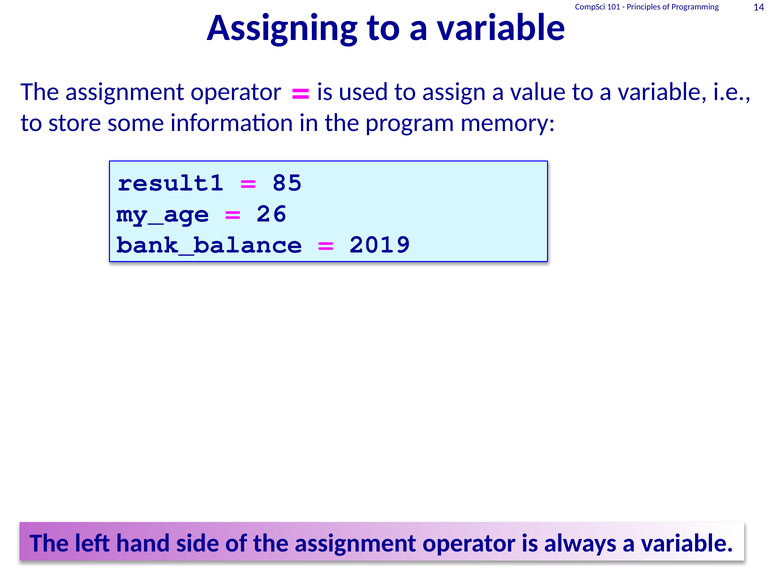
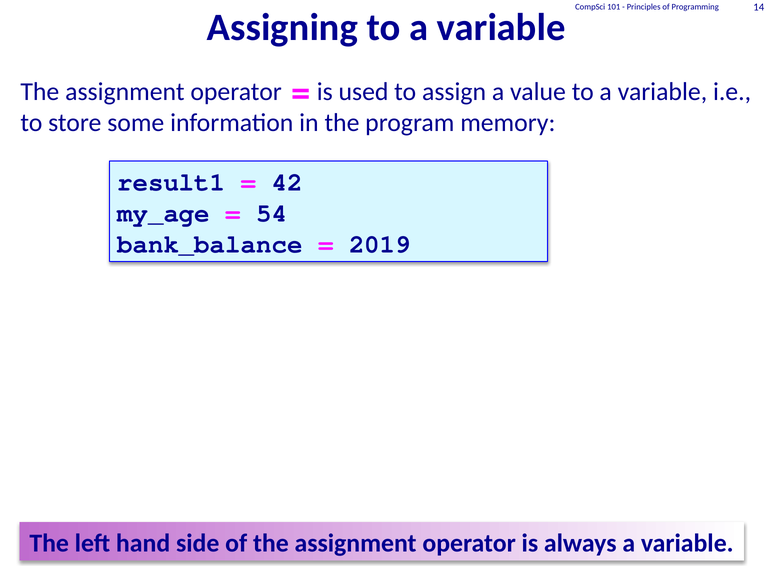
85: 85 -> 42
26: 26 -> 54
